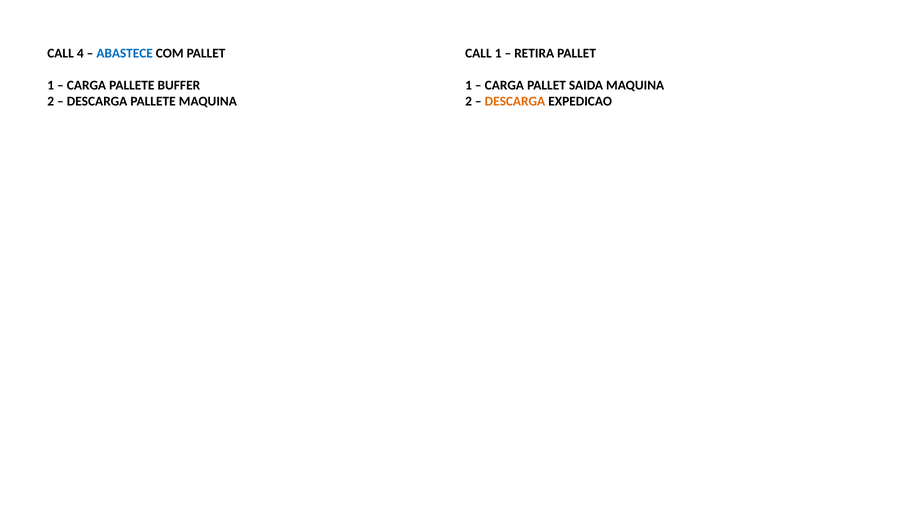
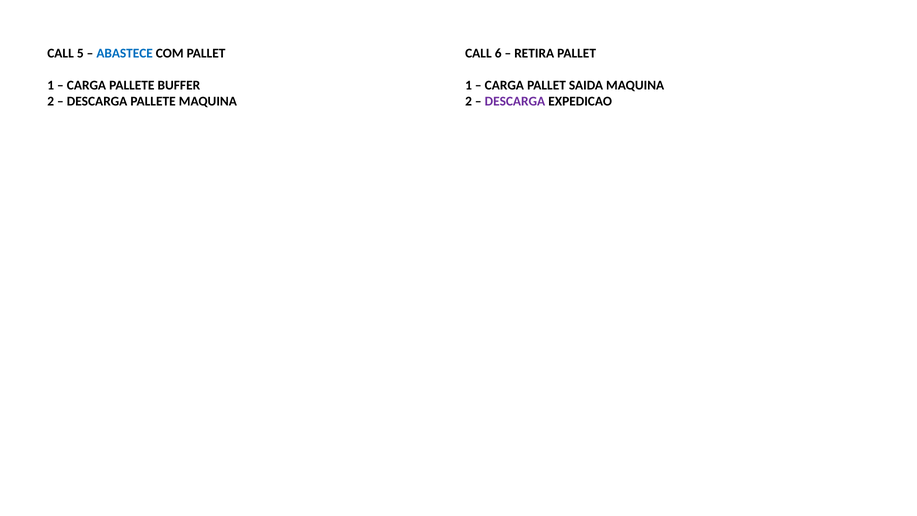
4: 4 -> 5
CALL 1: 1 -> 6
DESCARGA at (515, 101) colour: orange -> purple
